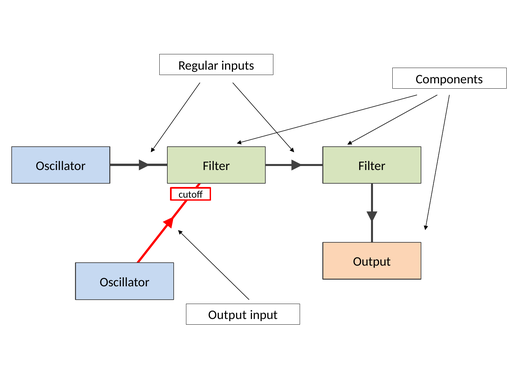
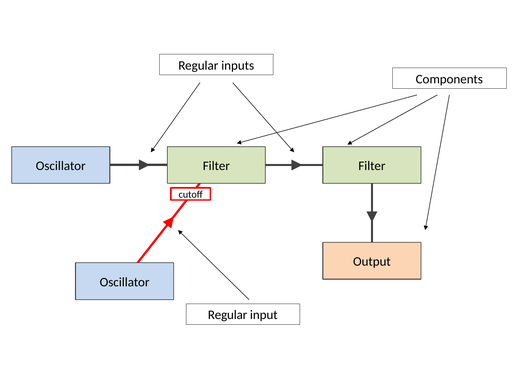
Output at (227, 315): Output -> Regular
